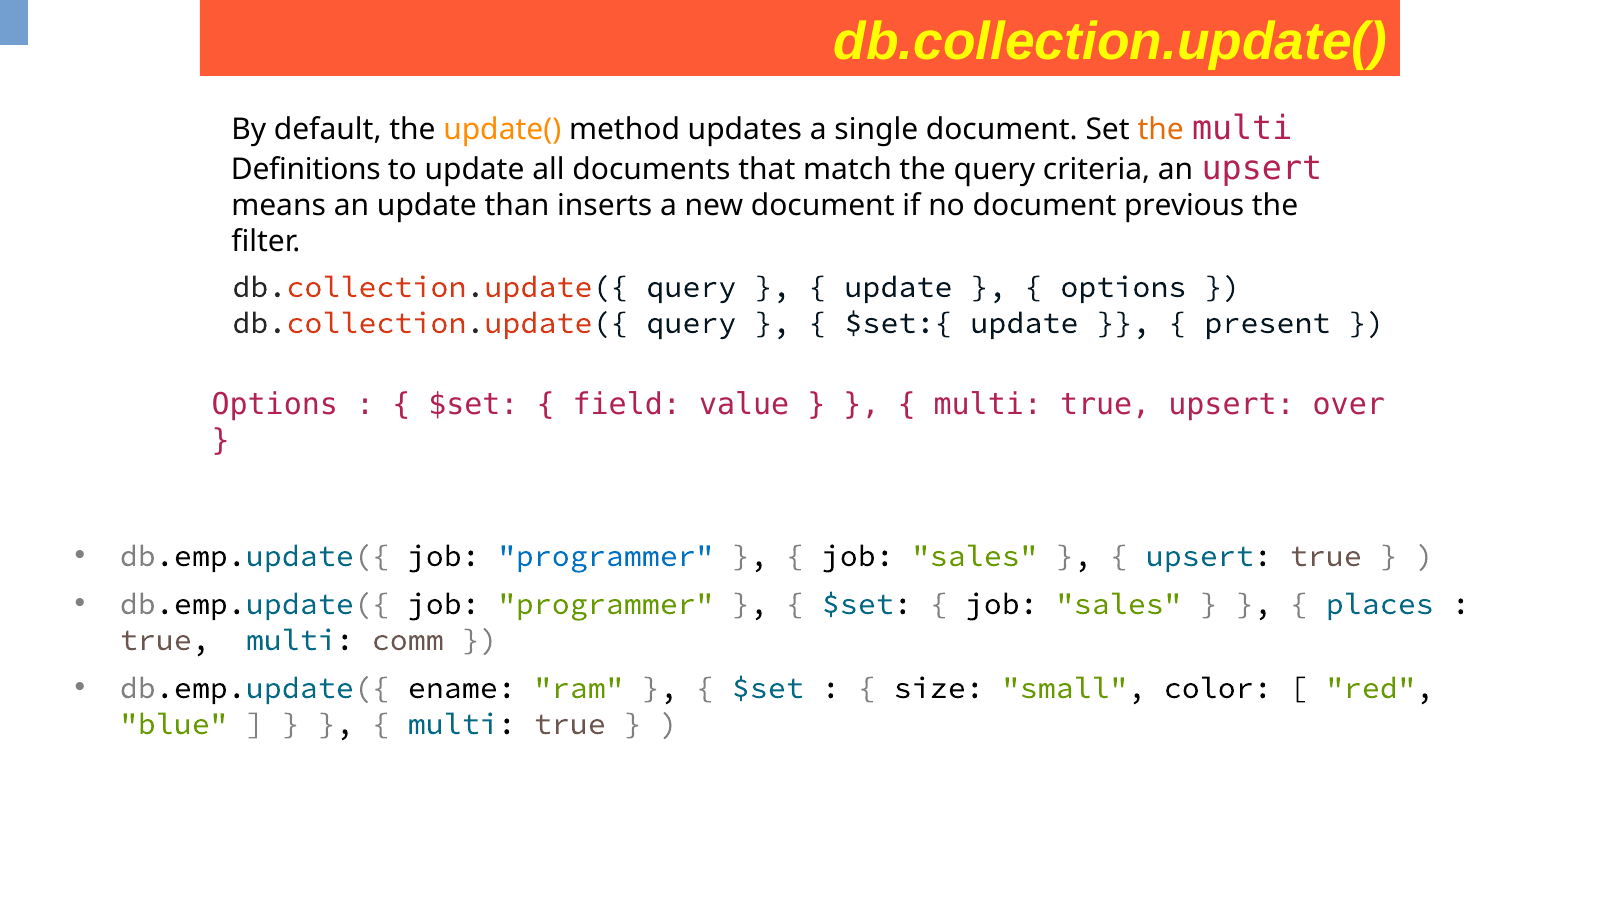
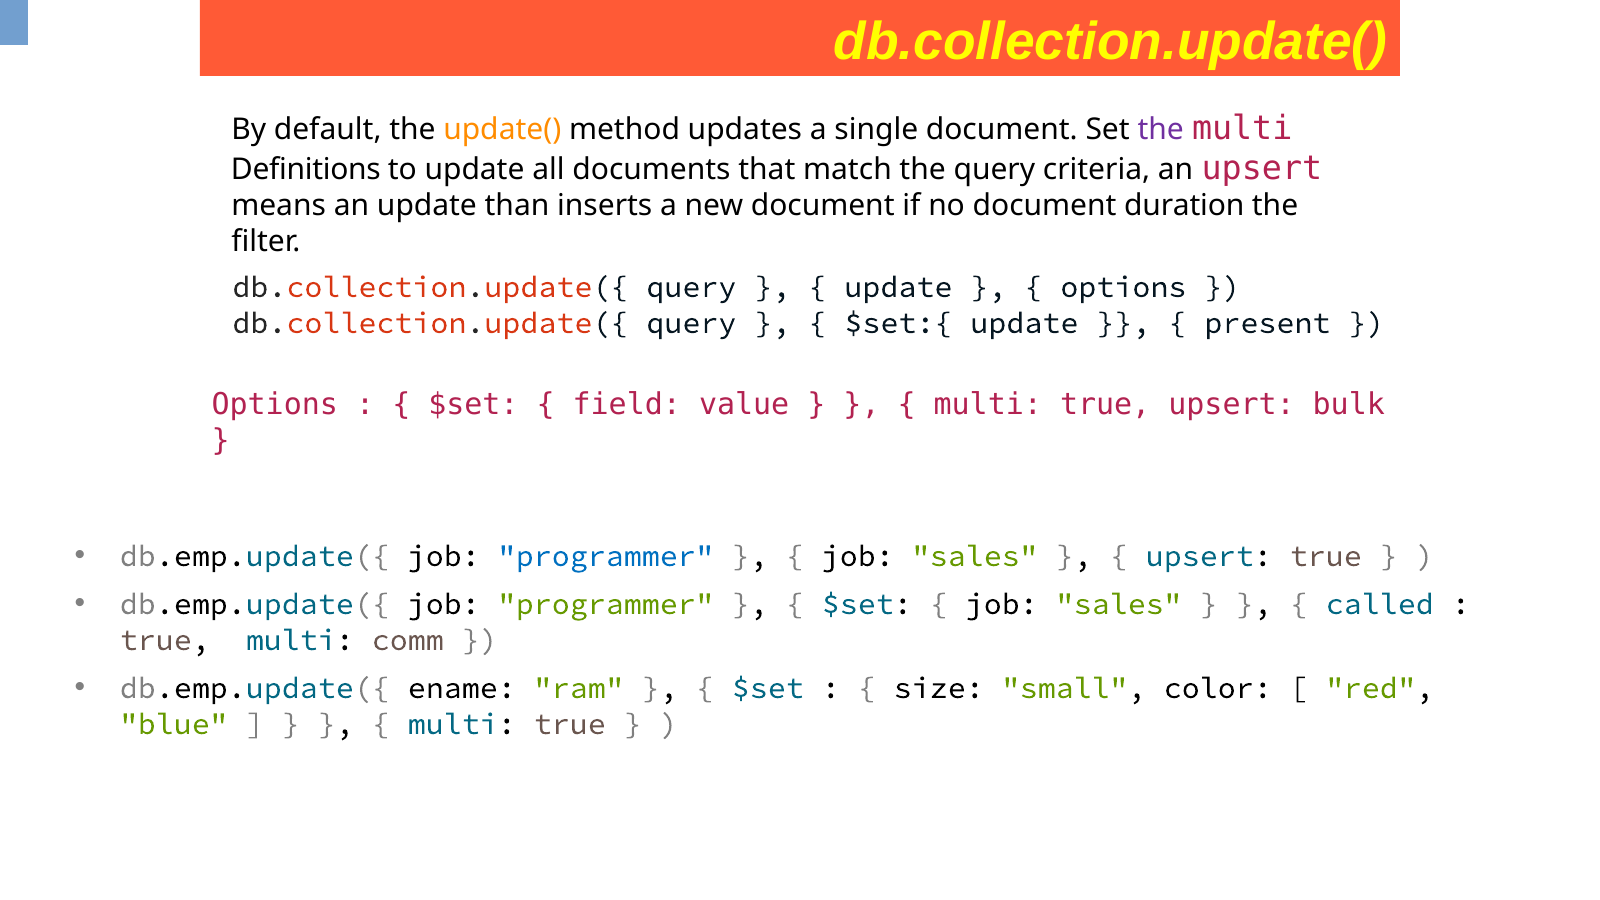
the at (1161, 129) colour: orange -> purple
previous: previous -> duration
over: over -> bulk
places: places -> called
